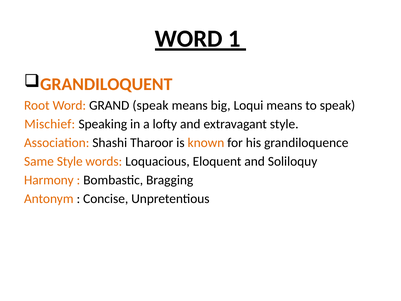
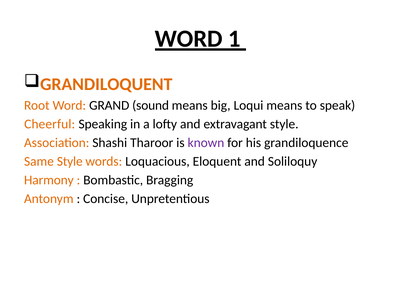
GRAND speak: speak -> sound
Mischief: Mischief -> Cheerful
known colour: orange -> purple
